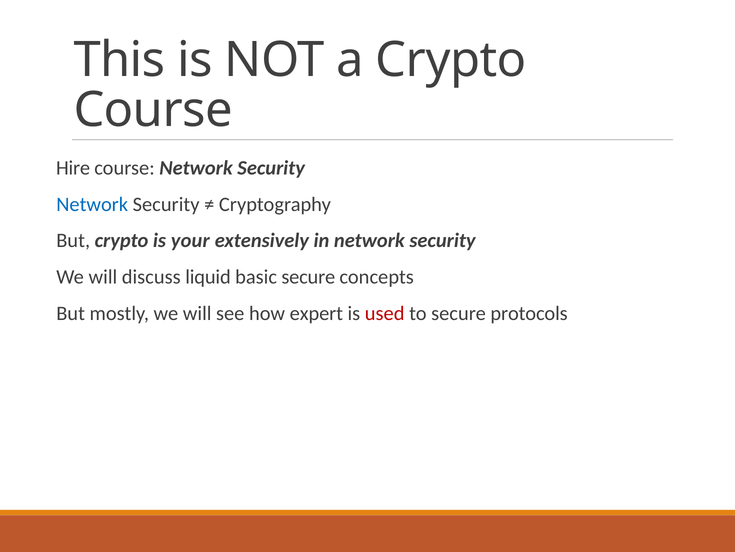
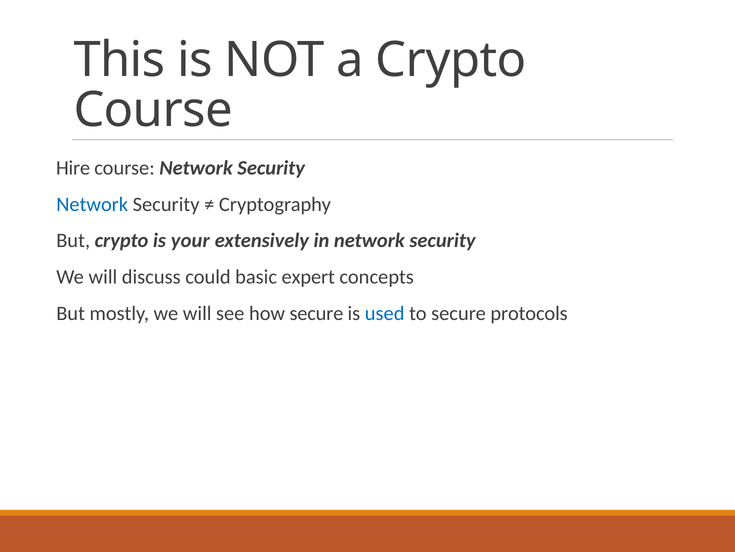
liquid: liquid -> could
basic secure: secure -> expert
how expert: expert -> secure
used colour: red -> blue
